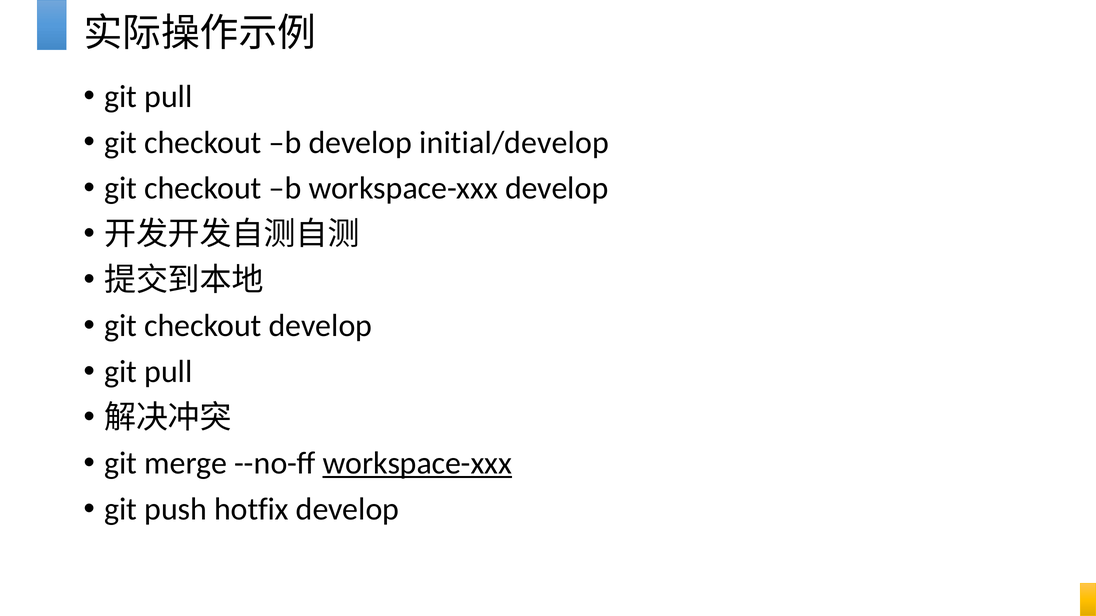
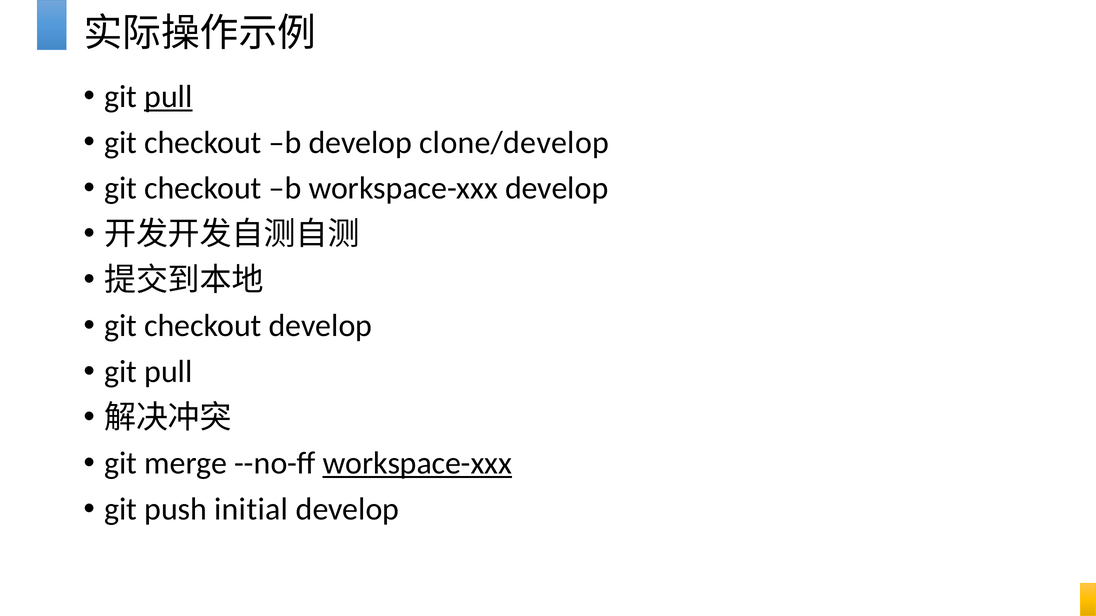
pull at (168, 97) underline: none -> present
initial/develop: initial/develop -> clone/develop
hotfix: hotfix -> initial
